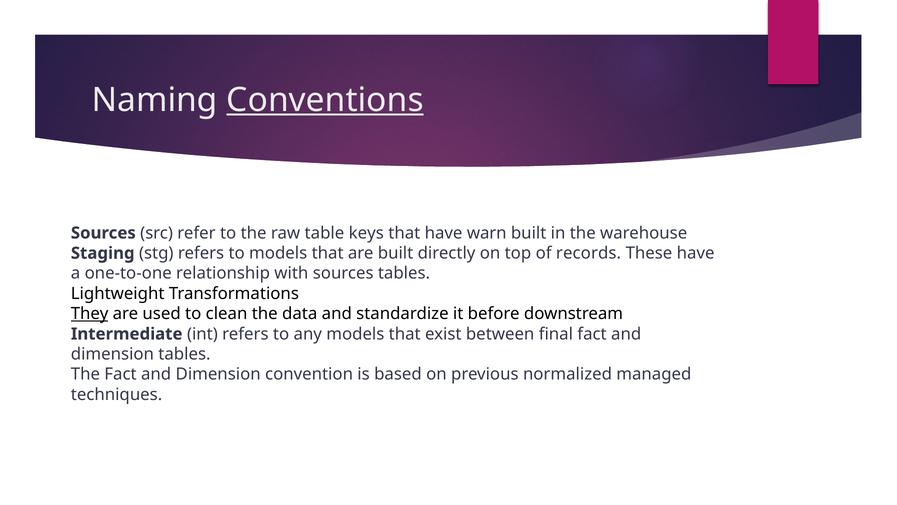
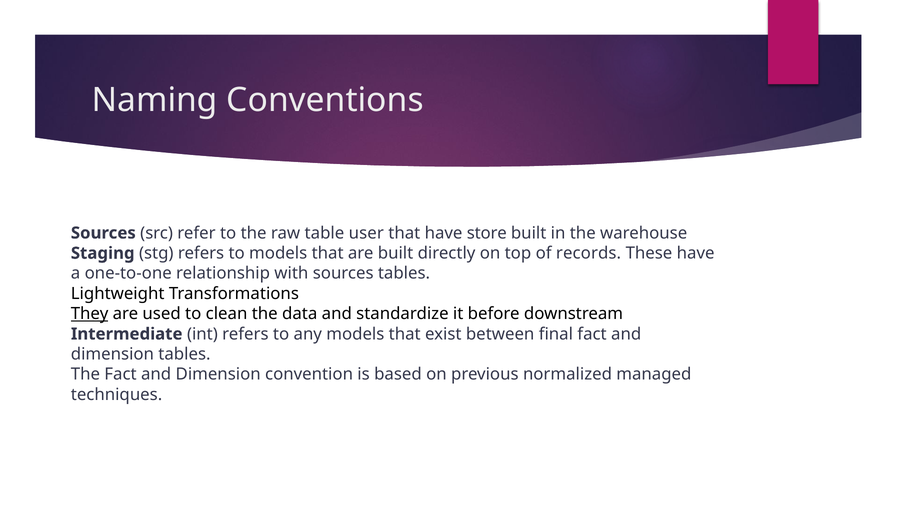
Conventions underline: present -> none
keys: keys -> user
warn: warn -> store
